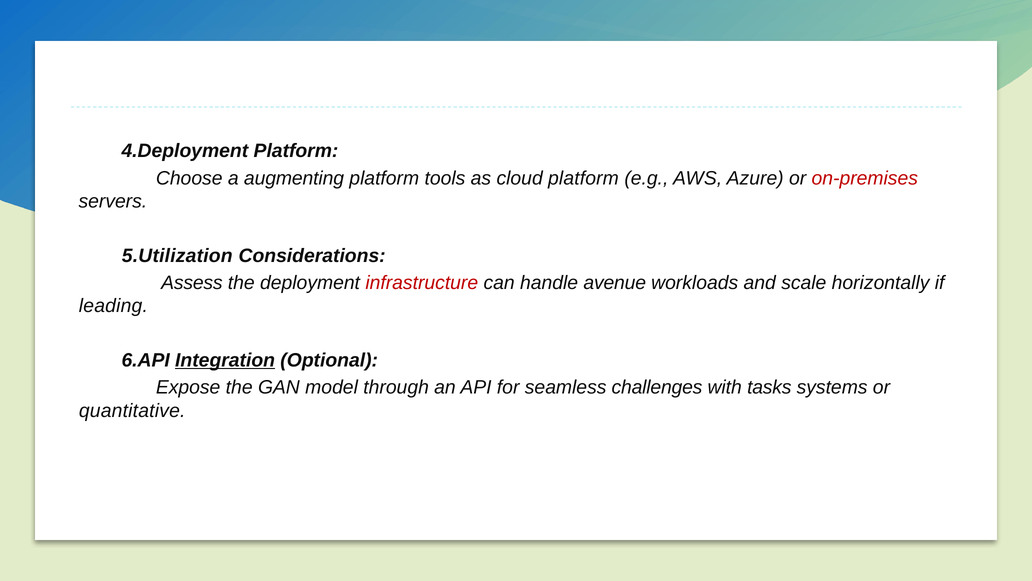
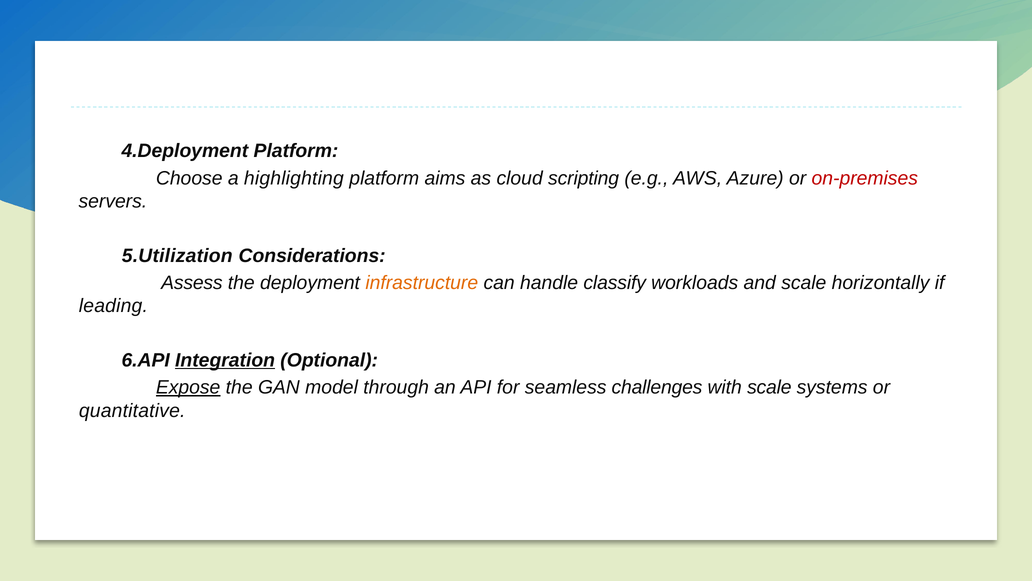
augmenting: augmenting -> highlighting
tools: tools -> aims
cloud platform: platform -> scripting
infrastructure colour: red -> orange
avenue: avenue -> classify
Expose underline: none -> present
with tasks: tasks -> scale
